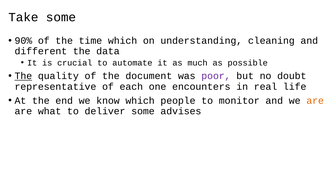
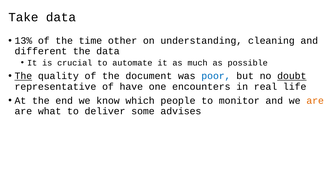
Take some: some -> data
90%: 90% -> 13%
time which: which -> other
poor colour: purple -> blue
doubt underline: none -> present
each: each -> have
